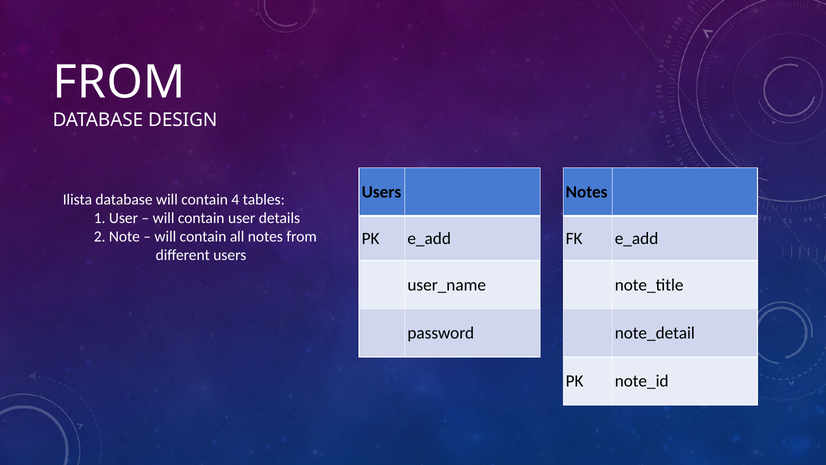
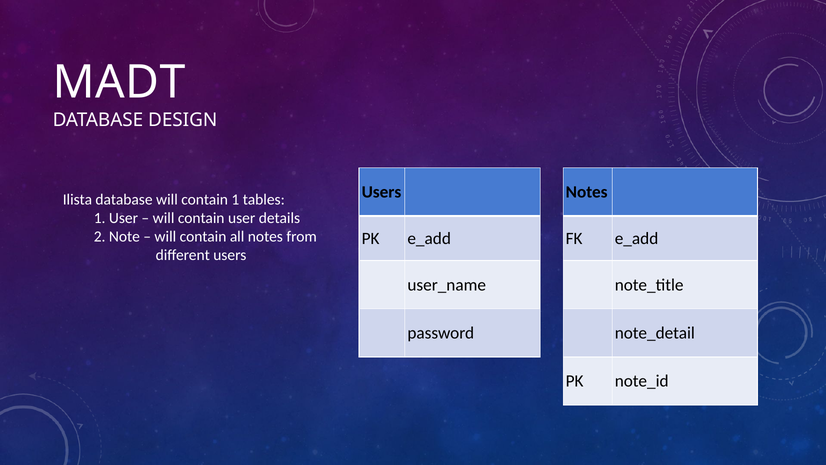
FROM at (119, 83): FROM -> MADT
contain 4: 4 -> 1
